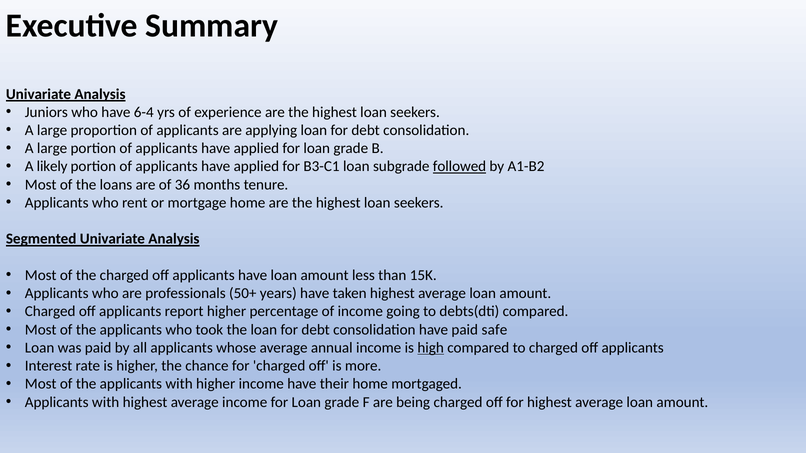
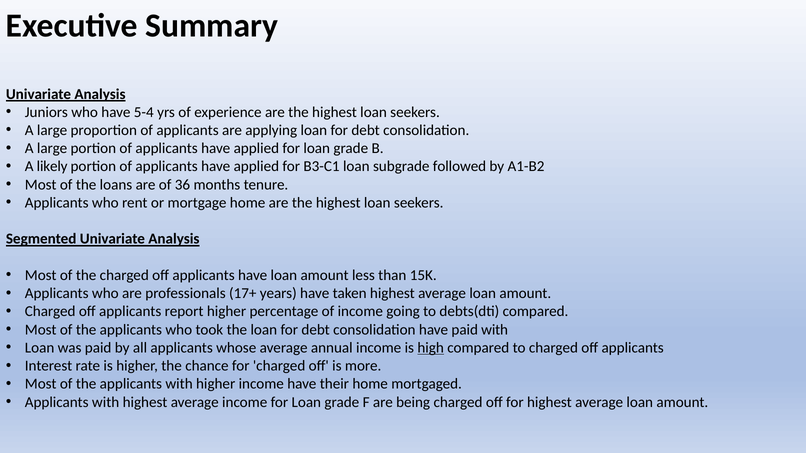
6-4: 6-4 -> 5-4
followed underline: present -> none
50+: 50+ -> 17+
paid safe: safe -> with
